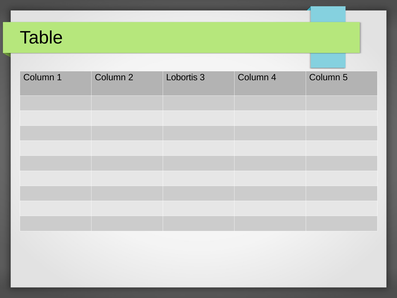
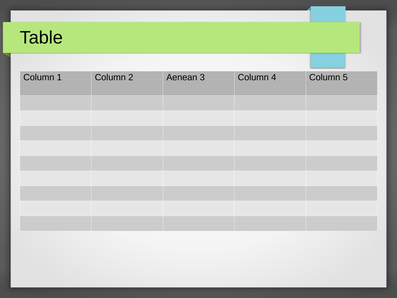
Lobortis: Lobortis -> Aenean
